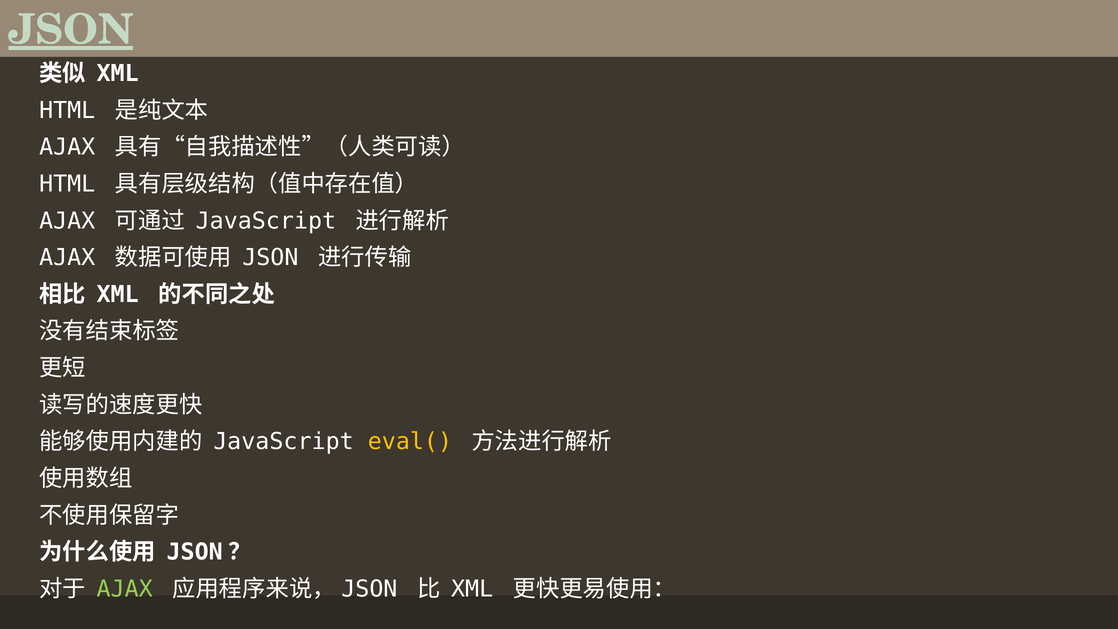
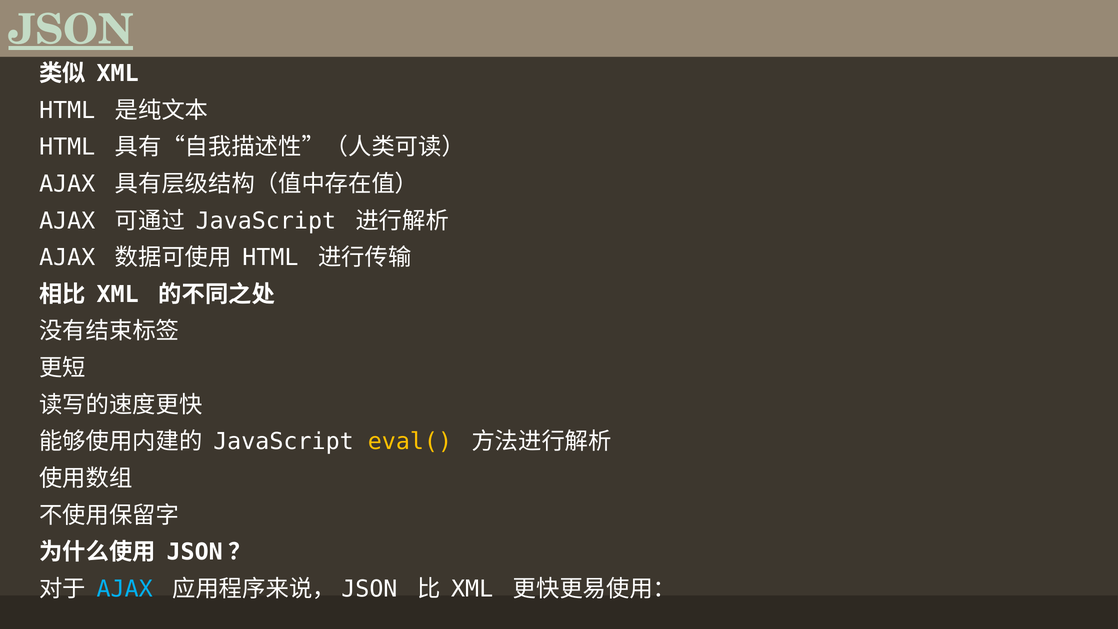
AJAX at (67, 147): AJAX -> HTML
HTML at (67, 184): HTML -> AJAX
JSON at (270, 258): JSON -> HTML
AJAX at (125, 589) colour: light green -> light blue
